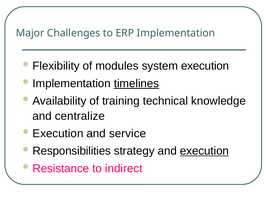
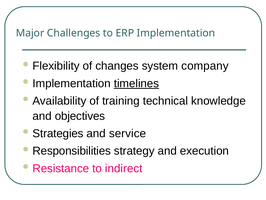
modules: modules -> changes
system execution: execution -> company
centralize: centralize -> objectives
Execution at (58, 133): Execution -> Strategies
execution at (204, 151) underline: present -> none
